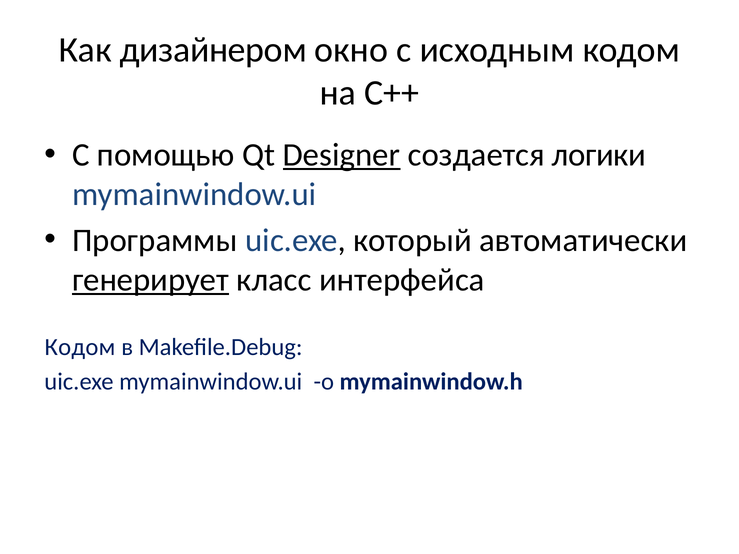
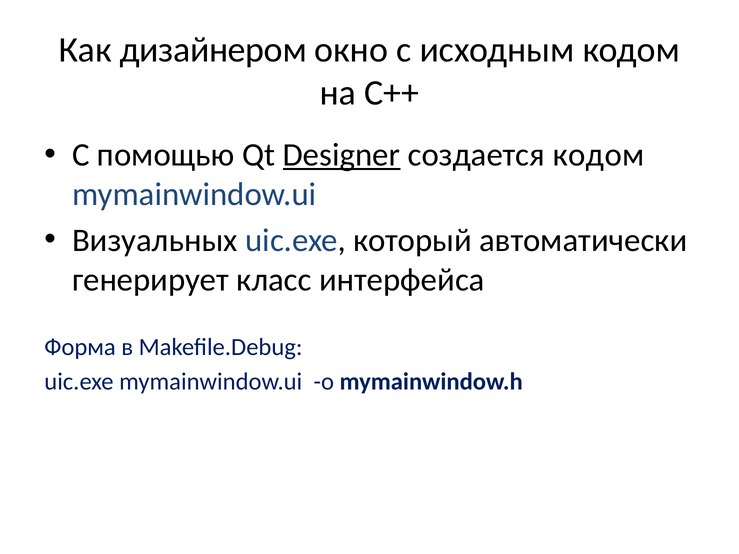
cоздается логики: логики -> кодом
Программы: Программы -> Визуальных
генерирует underline: present -> none
Кодом at (80, 347): Кодом -> Форма
